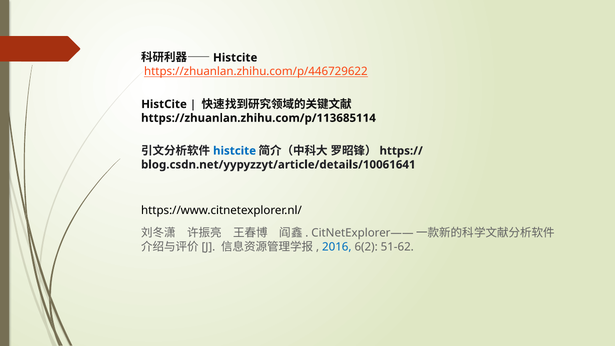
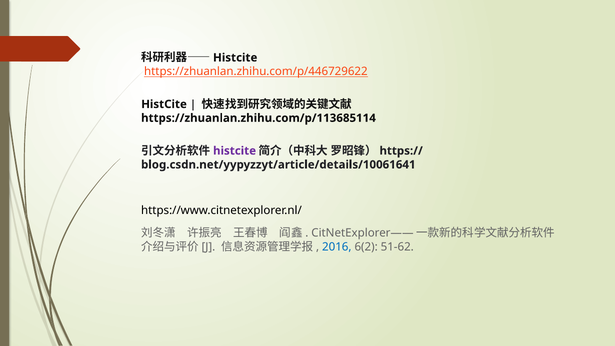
histcite at (235, 151) colour: blue -> purple
